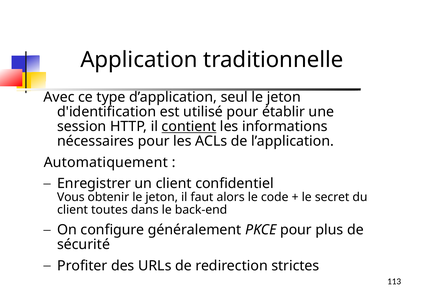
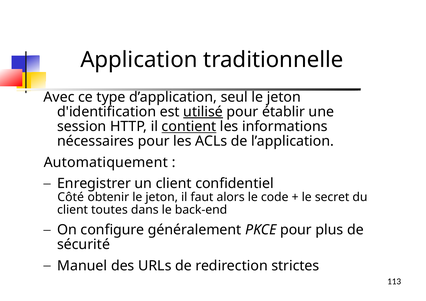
utilisé underline: none -> present
Vous: Vous -> Côté
Profiter: Profiter -> Manuel
